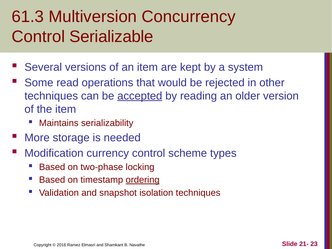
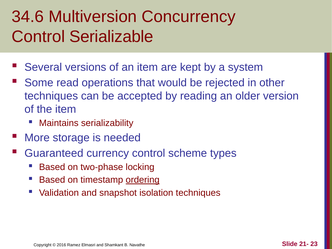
61.3: 61.3 -> 34.6
accepted underline: present -> none
Modification: Modification -> Guaranteed
